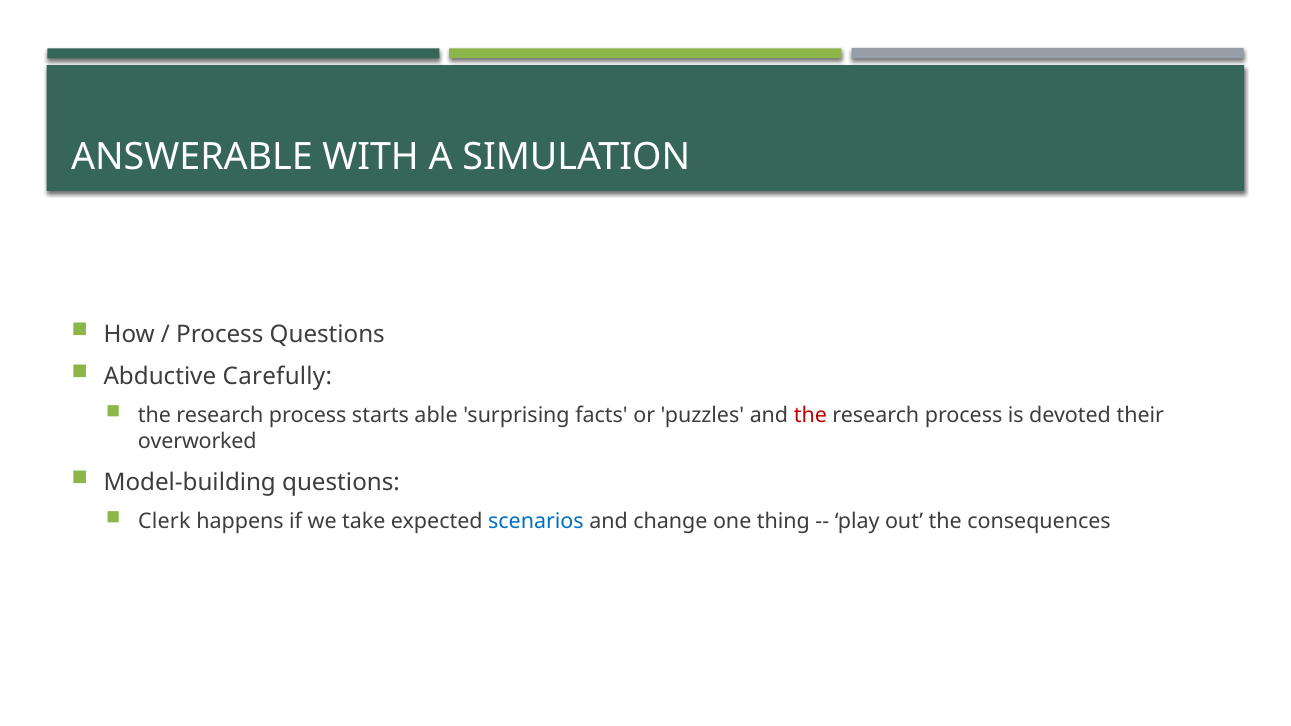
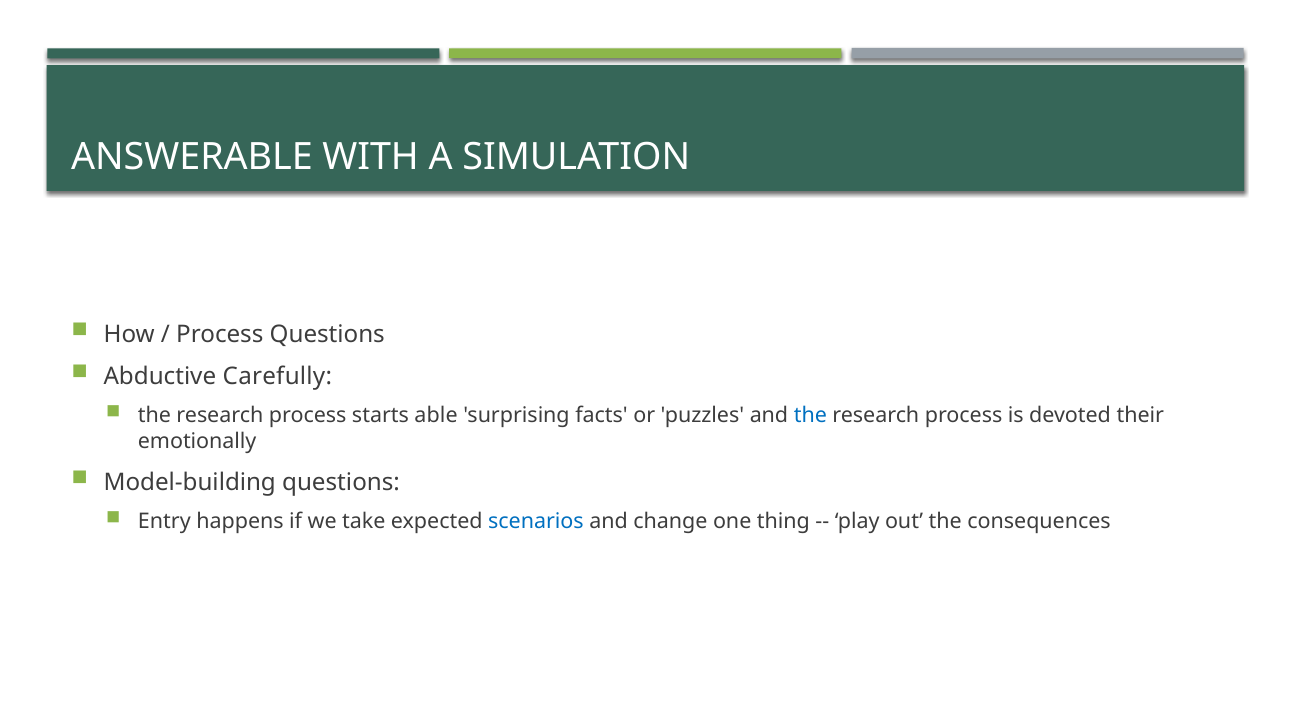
the at (810, 416) colour: red -> blue
overworked: overworked -> emotionally
Clerk: Clerk -> Entry
